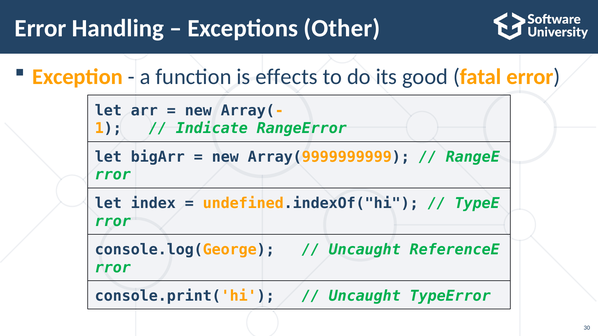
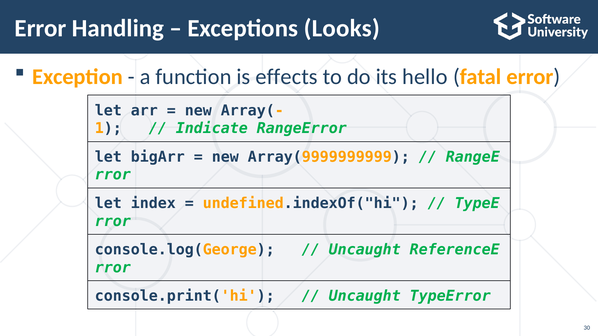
Other: Other -> Looks
good: good -> hello
